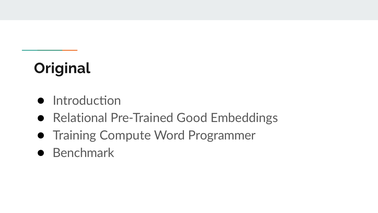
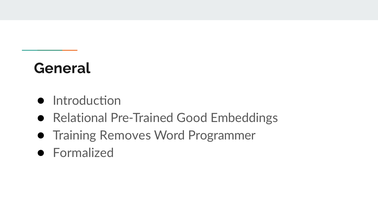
Original: Original -> General
Compute: Compute -> Removes
Benchmark: Benchmark -> Formalized
